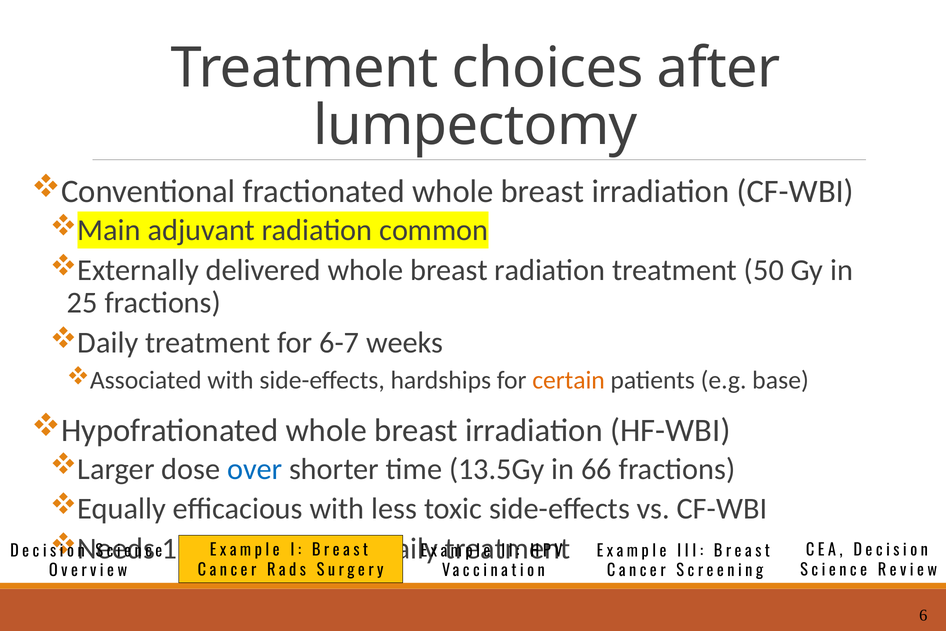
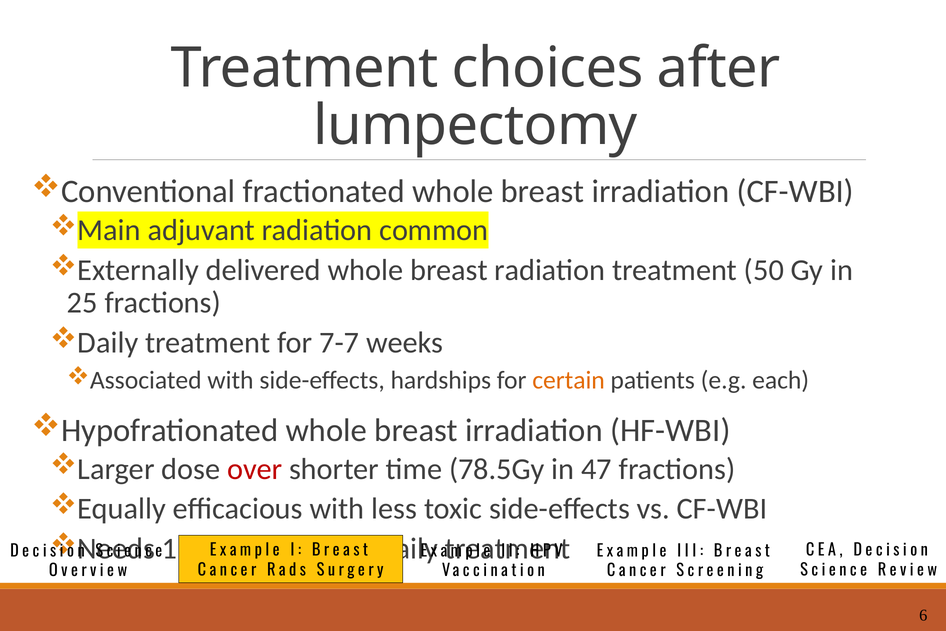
6-7: 6-7 -> 7-7
base: base -> each
over colour: blue -> red
13.5Gy: 13.5Gy -> 78.5Gy
66: 66 -> 47
